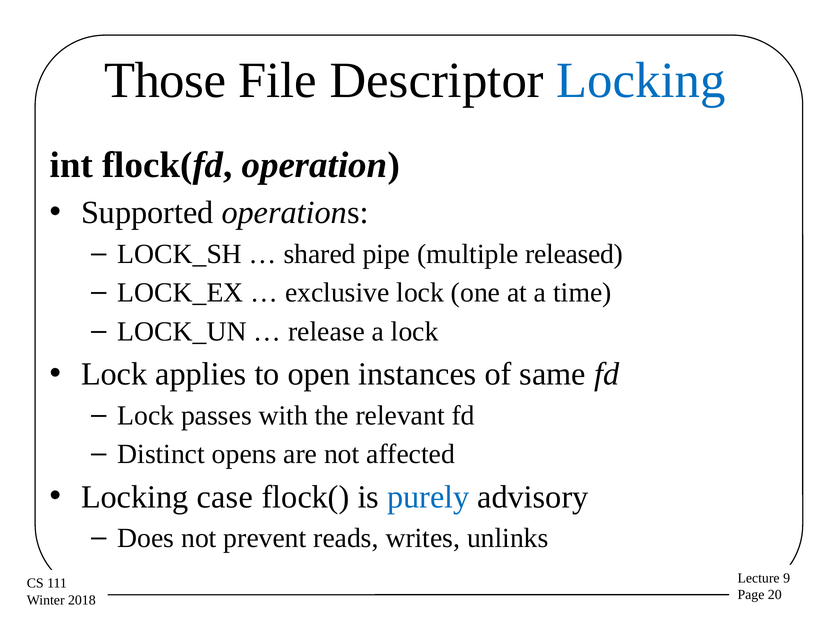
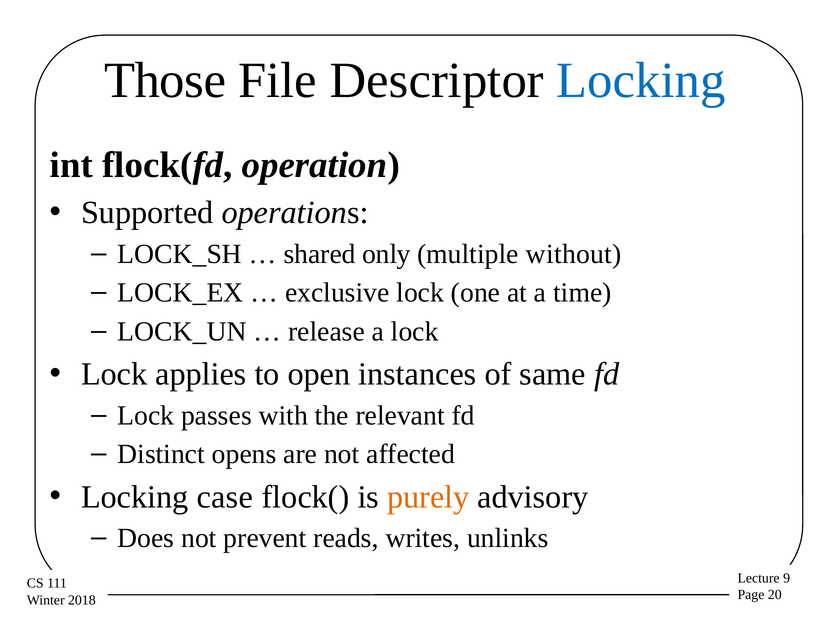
pipe: pipe -> only
released: released -> without
purely colour: blue -> orange
